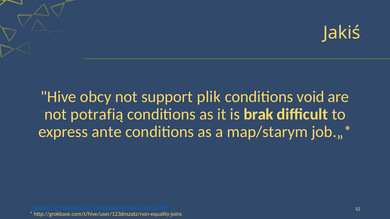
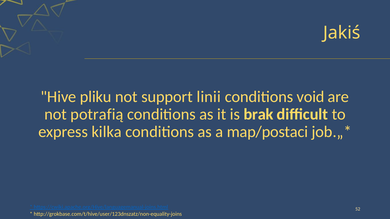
obcy: obcy -> pliku
plik: plik -> linii
ante: ante -> kilka
map/starym: map/starym -> map/postaci
